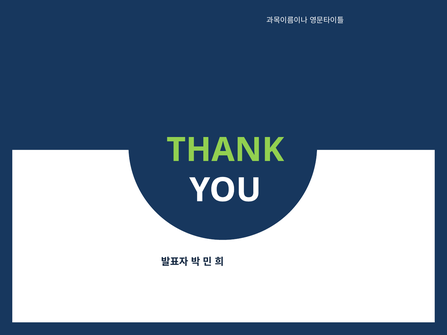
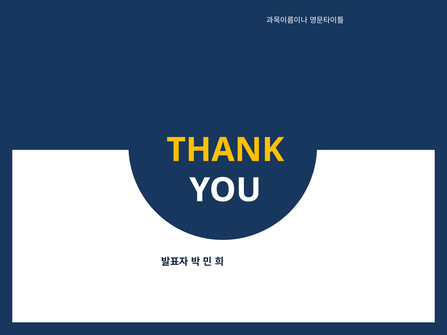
THANK colour: light green -> yellow
